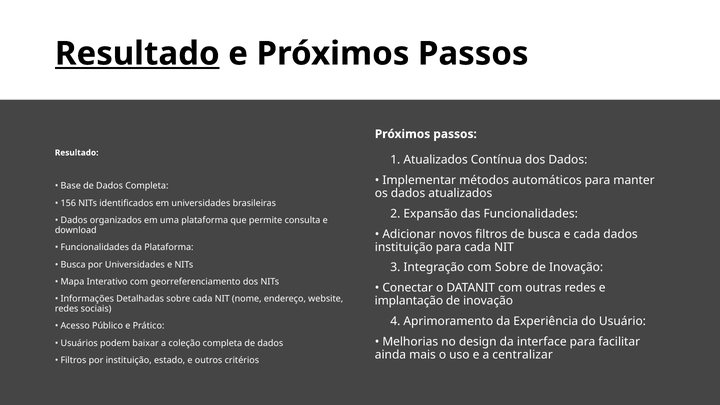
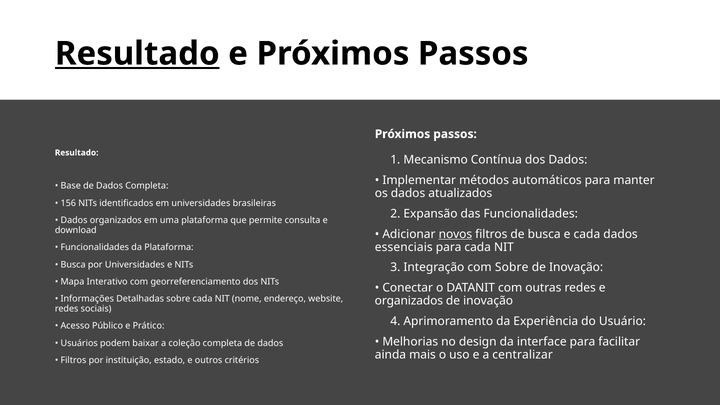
1 Atualizados: Atualizados -> Mecanismo
novos underline: none -> present
instituição at (404, 247): instituição -> essenciais
implantação at (409, 301): implantação -> organizados
